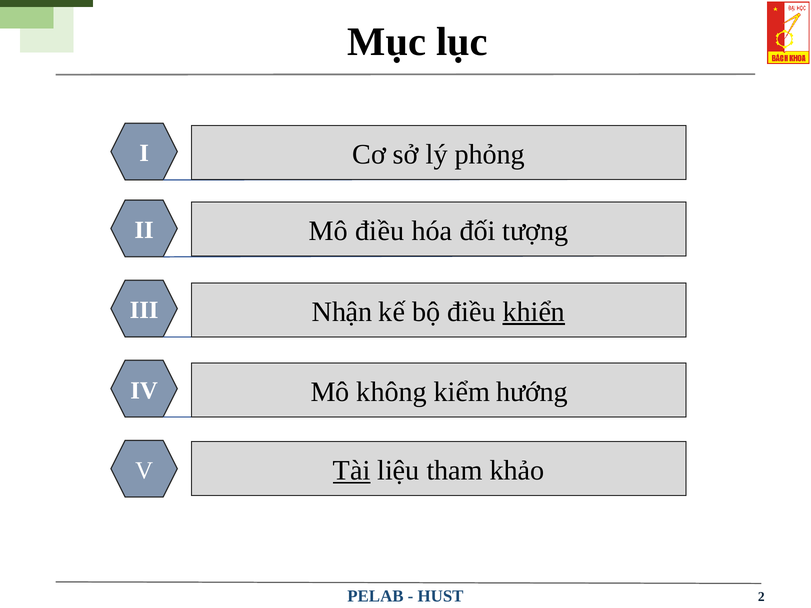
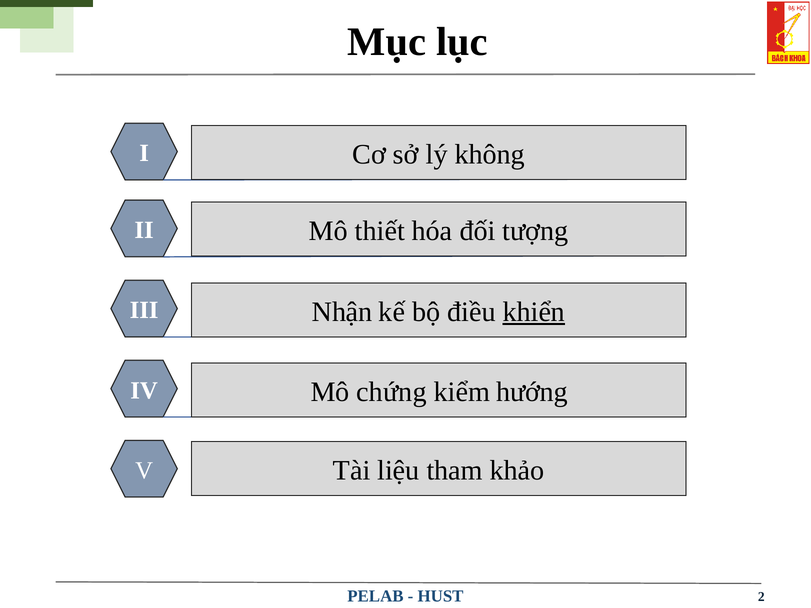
phỏng: phỏng -> không
Mô điều: điều -> thiết
không: không -> chứng
Tài underline: present -> none
